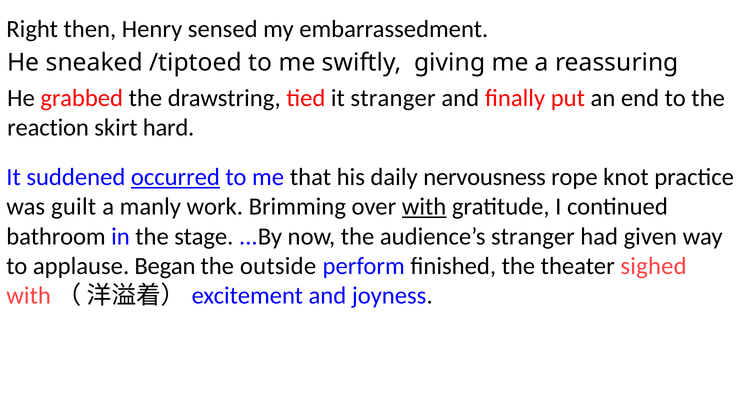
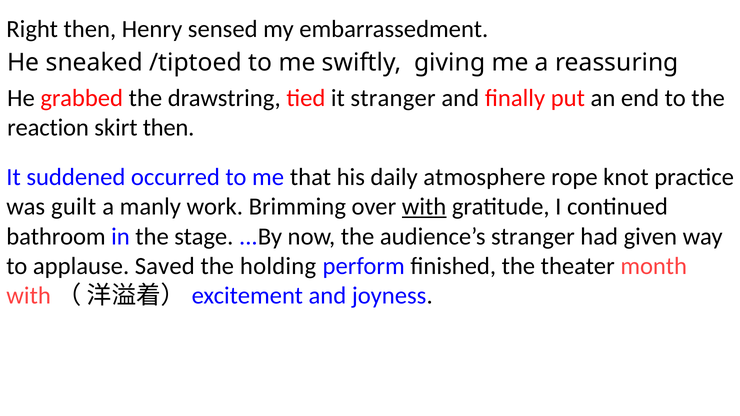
skirt hard: hard -> then
occurred underline: present -> none
nervousness: nervousness -> atmosphere
Began: Began -> Saved
outside: outside -> holding
sighed: sighed -> month
